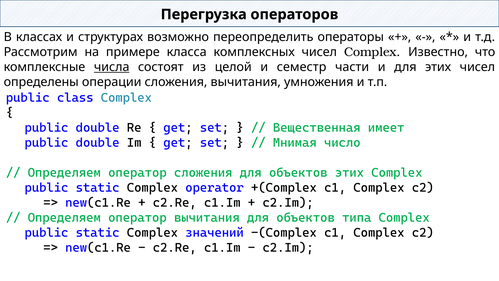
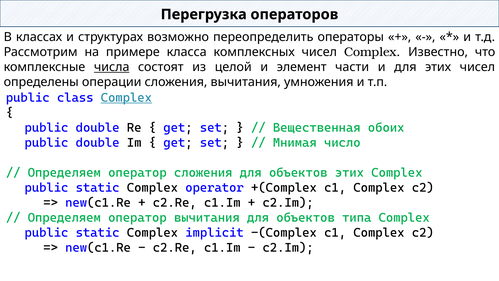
семестр: семестр -> элемент
Complex at (126, 98) underline: none -> present
имеет: имеет -> обоих
значений: значений -> implicit
